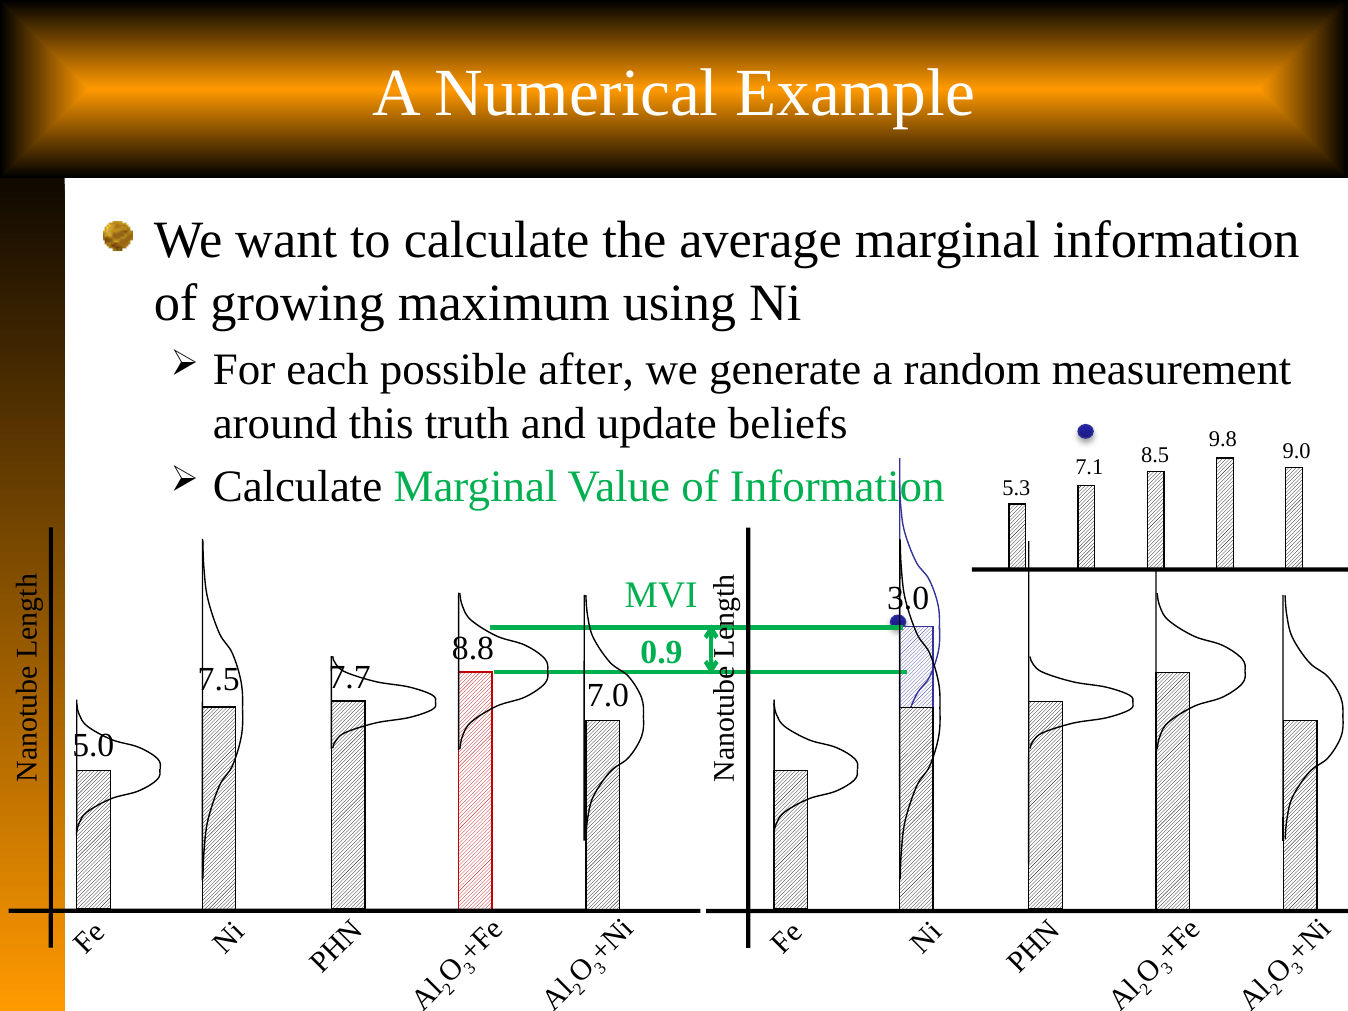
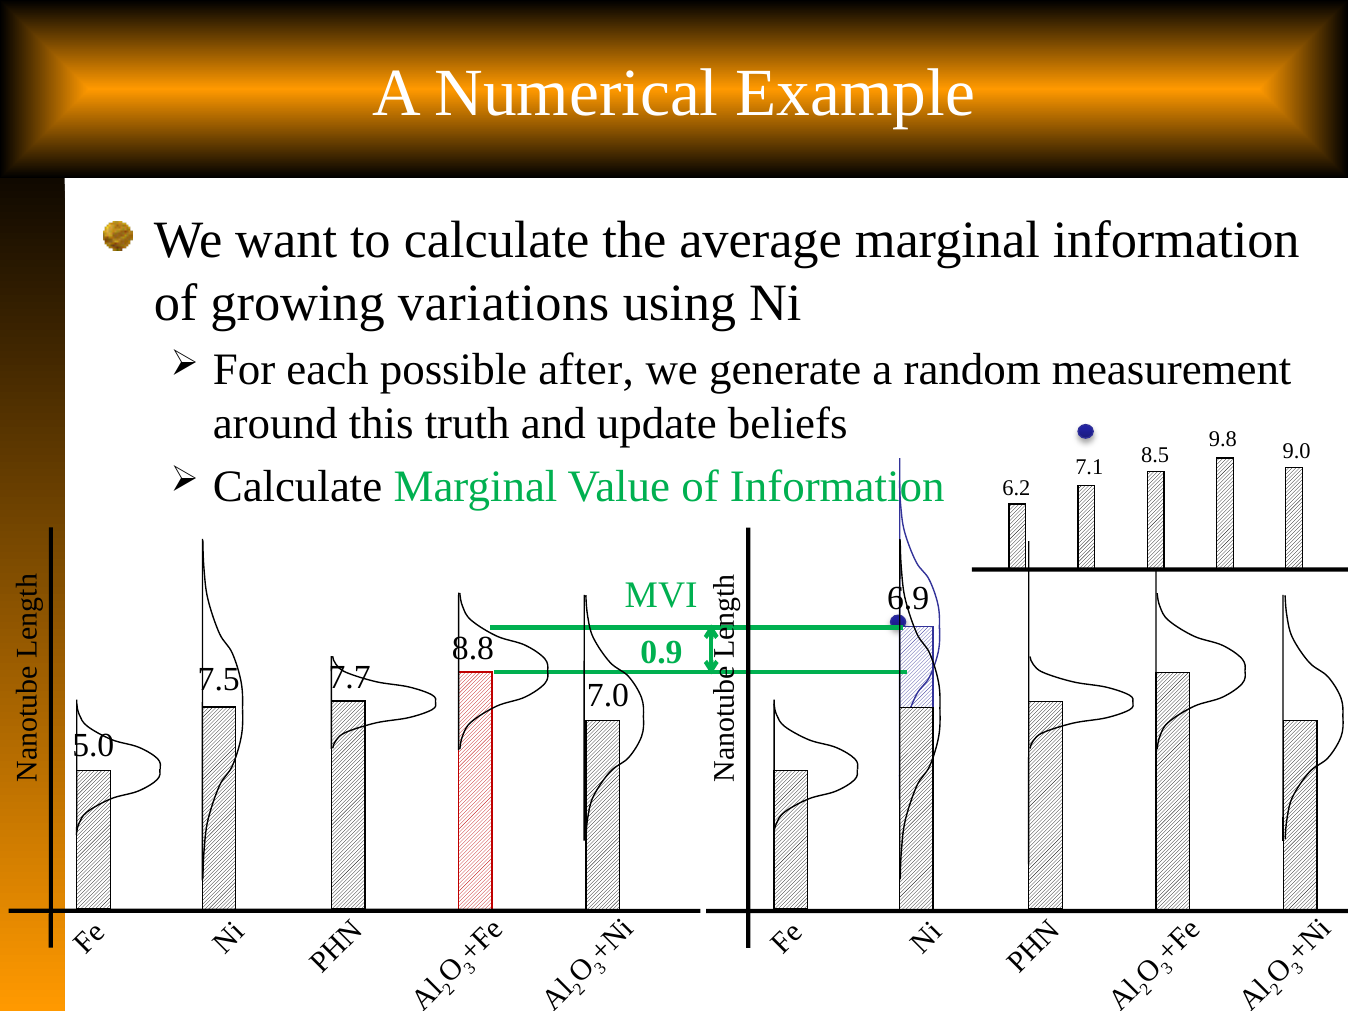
maximum: maximum -> variations
5.3: 5.3 -> 6.2
3.0: 3.0 -> 6.9
